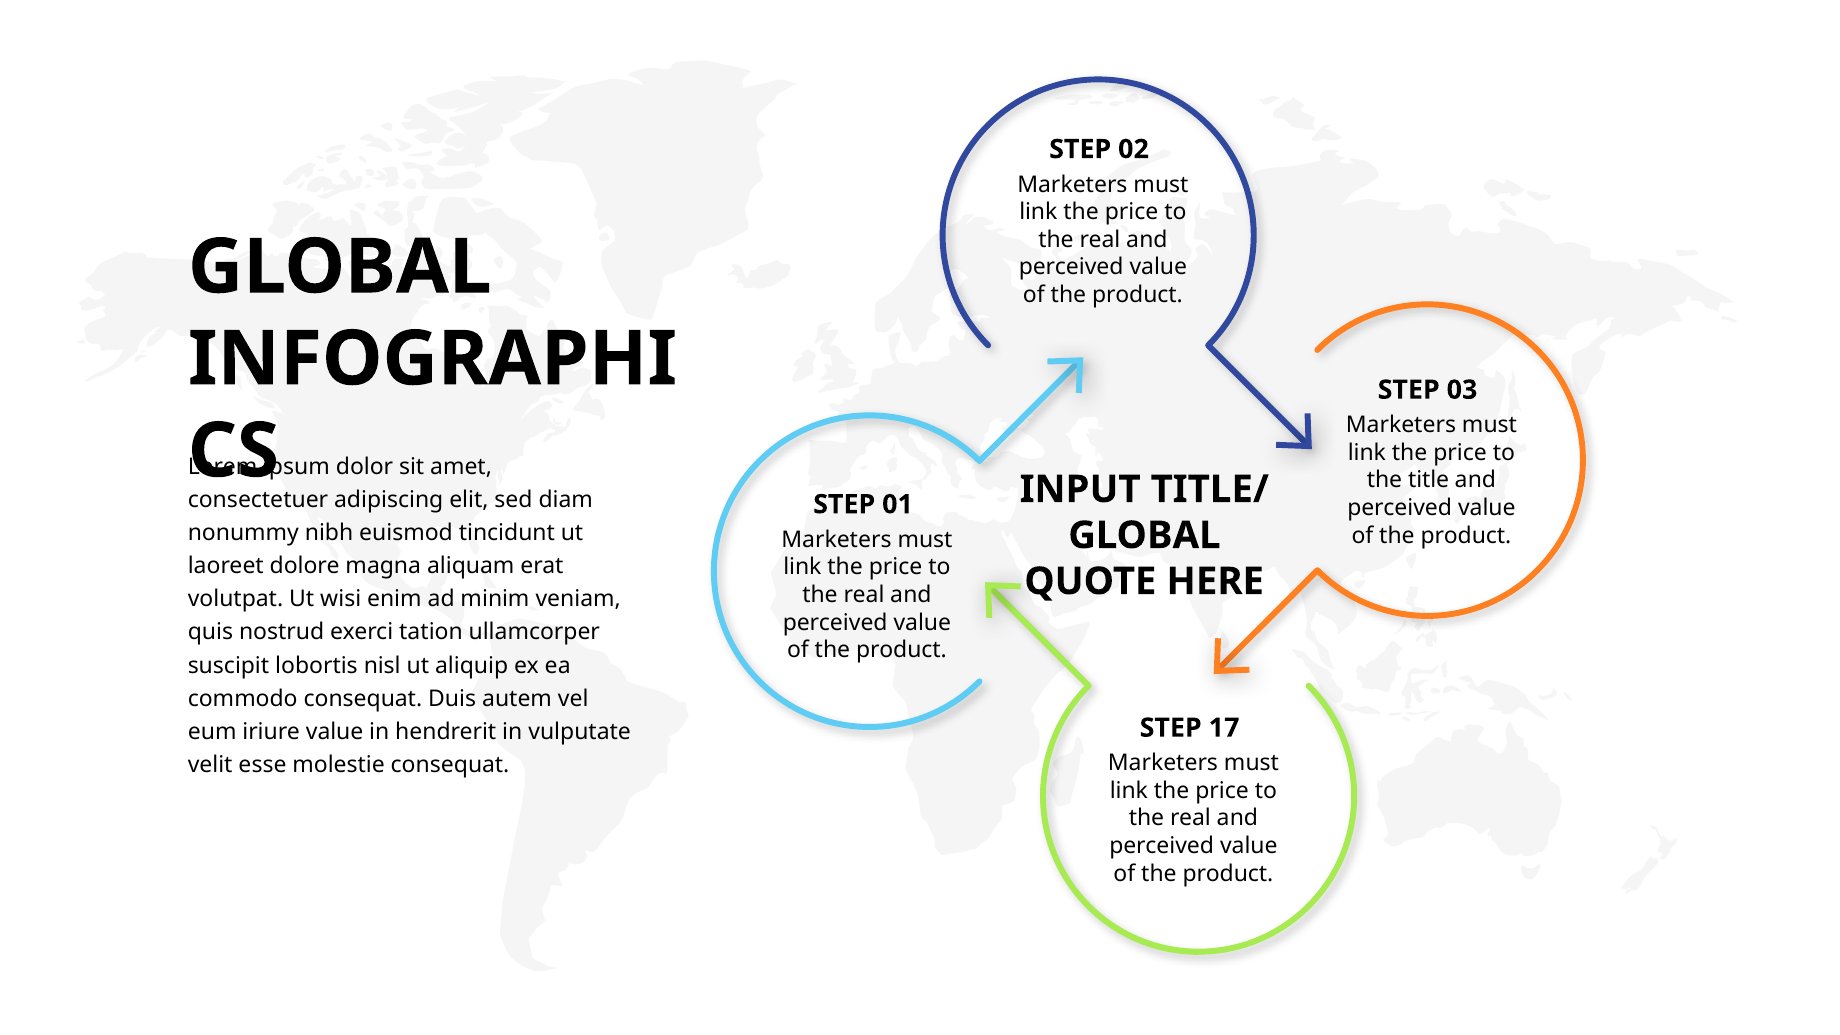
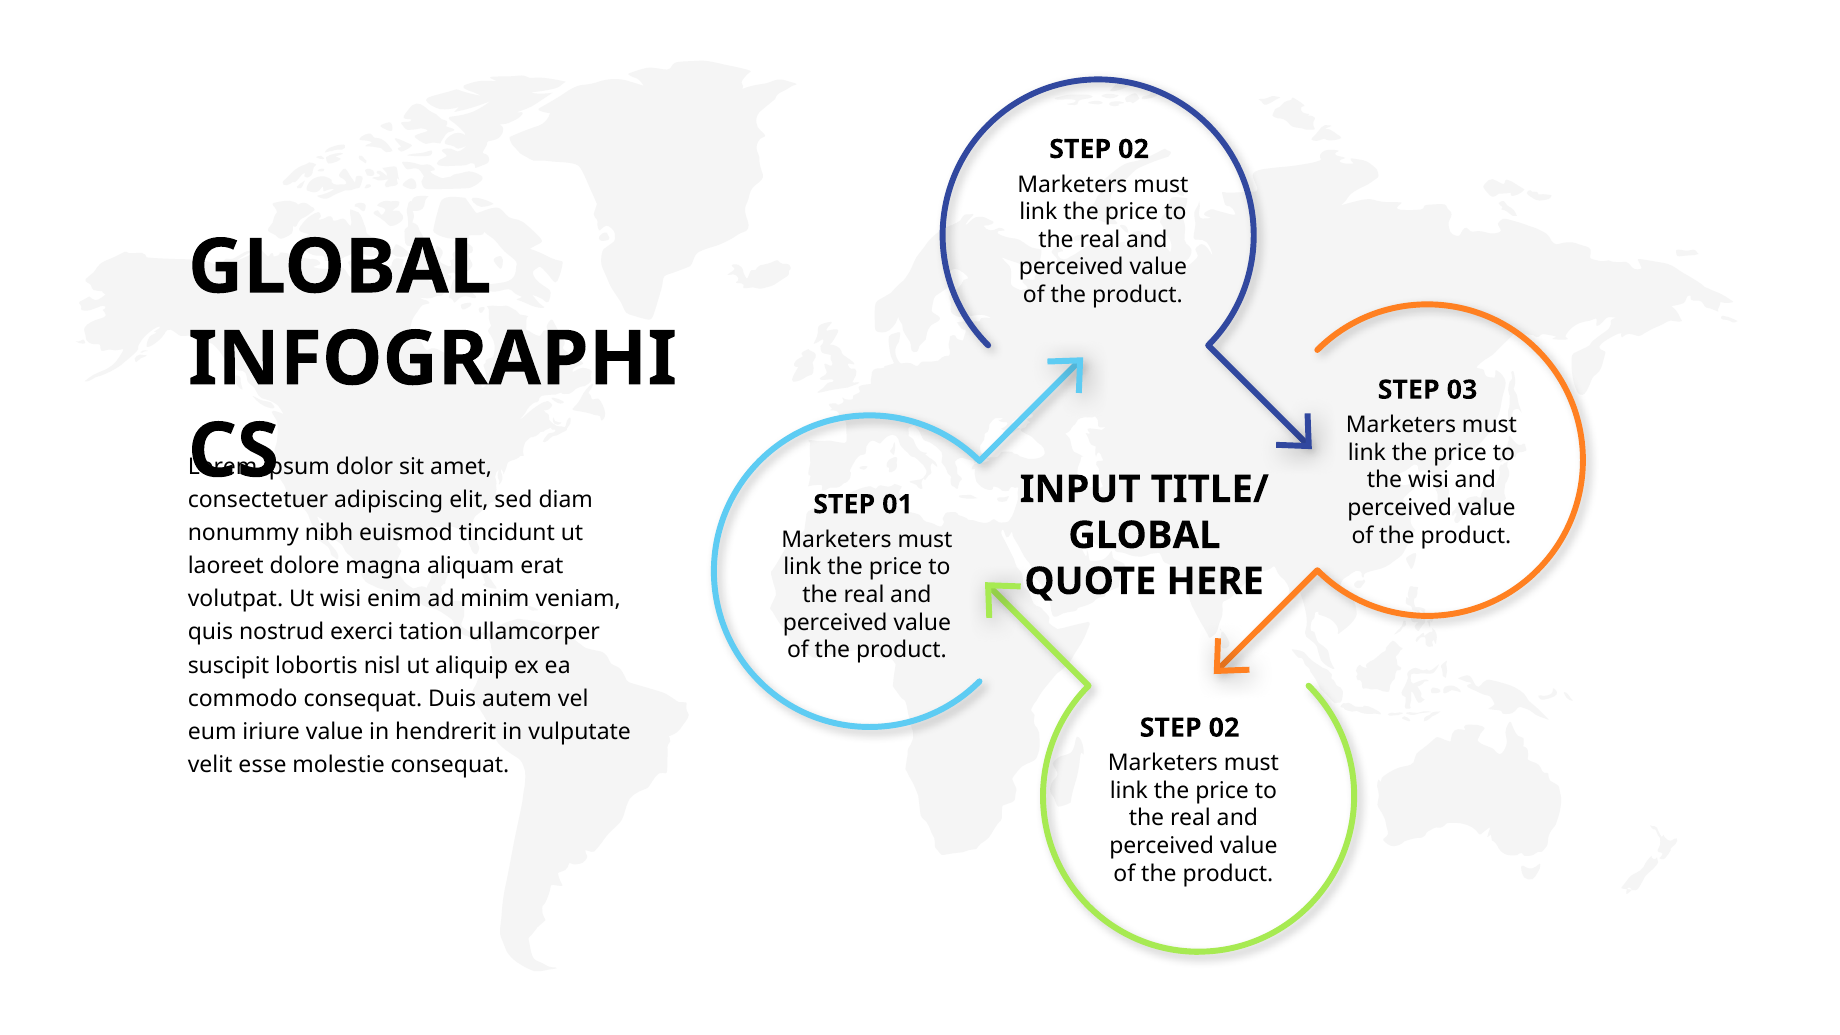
the title: title -> wisi
17 at (1224, 728): 17 -> 02
